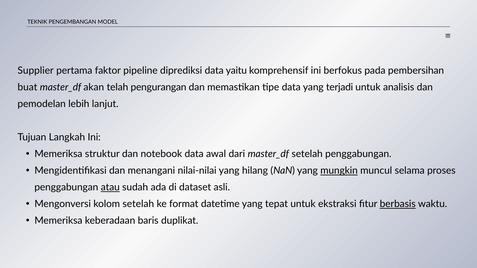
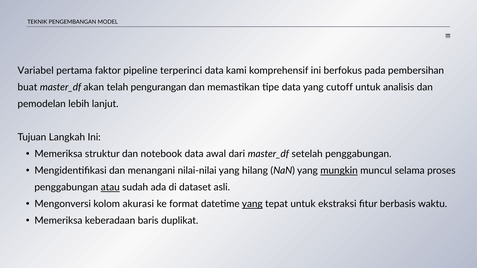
Supplier: Supplier -> Variabel
diprediksi: diprediksi -> terperinci
yaitu: yaitu -> kami
terjadi: terjadi -> cutoff
kolom setelah: setelah -> akurasi
yang at (252, 204) underline: none -> present
berbasis underline: present -> none
